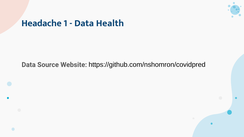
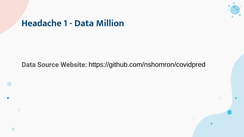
Health: Health -> Million
